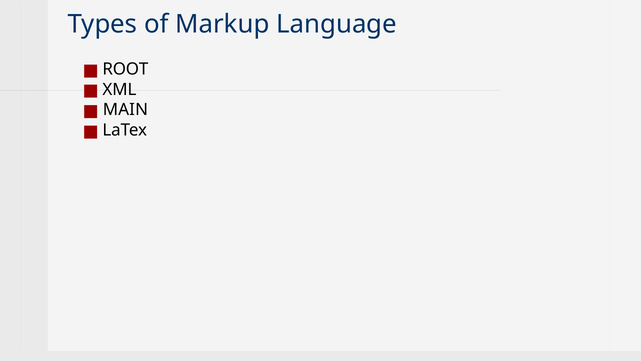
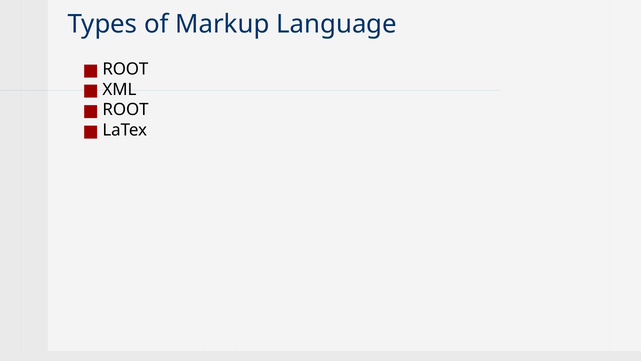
MAIN at (125, 110): MAIN -> ROOT
